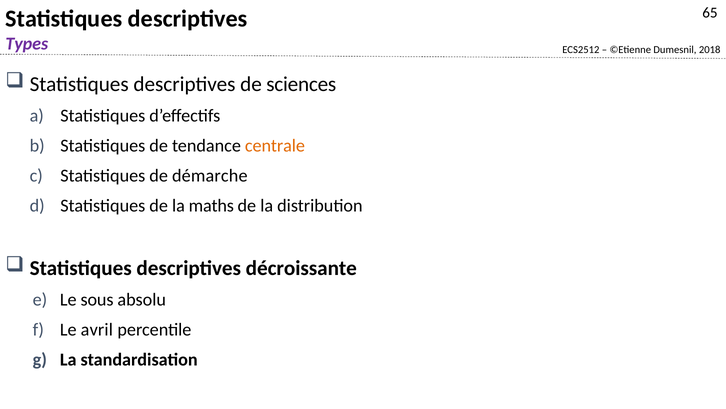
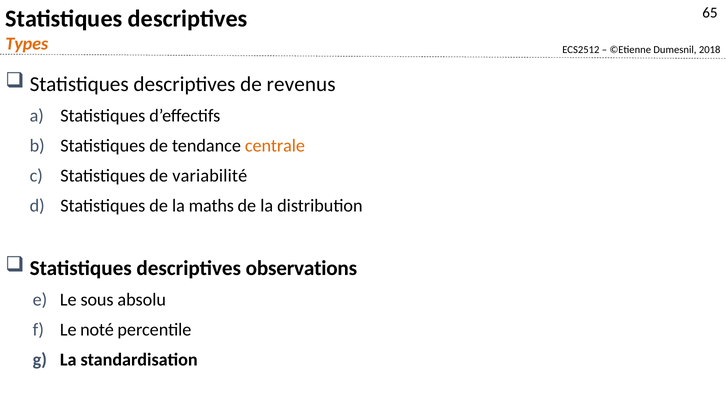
Types colour: purple -> orange
sciences: sciences -> revenus
démarche: démarche -> variabilité
décroissante: décroissante -> observations
avril: avril -> noté
